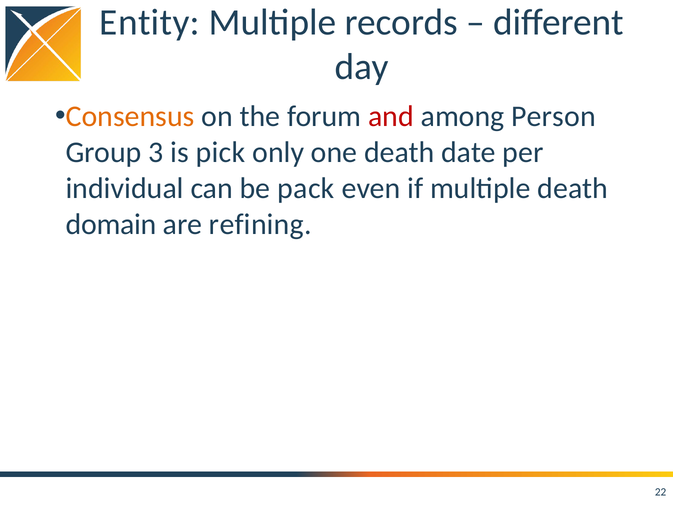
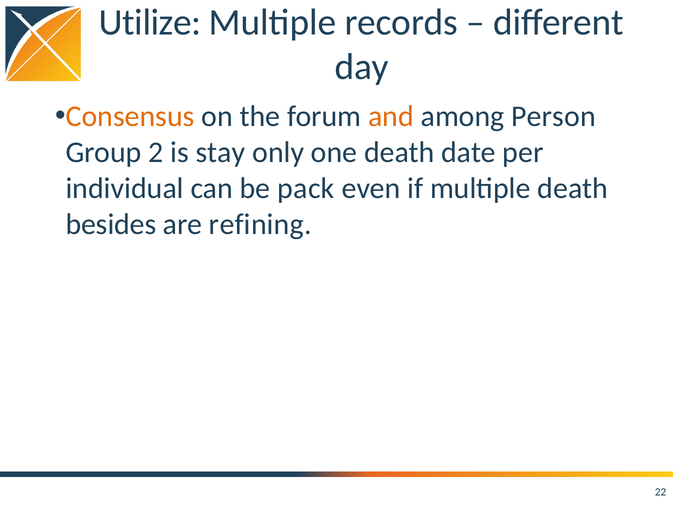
Entity: Entity -> Utilize
and colour: red -> orange
3: 3 -> 2
pick: pick -> stay
domain: domain -> besides
